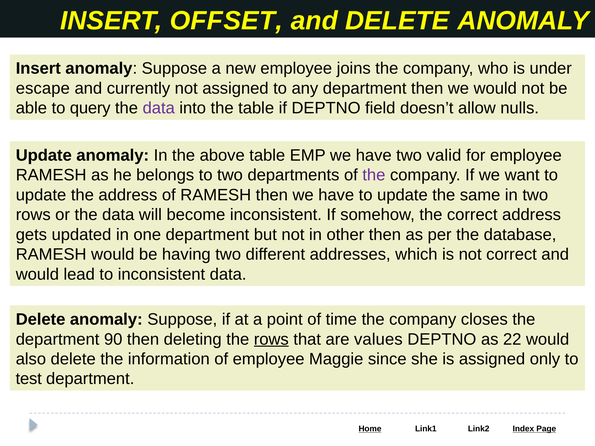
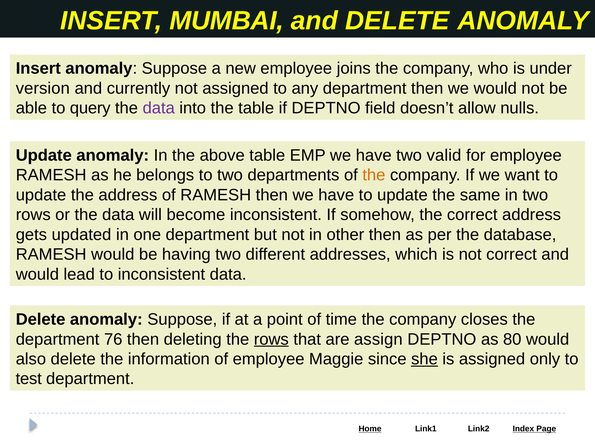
OFFSET: OFFSET -> MUMBAI
escape: escape -> version
the at (374, 175) colour: purple -> orange
90: 90 -> 76
values: values -> assign
22: 22 -> 80
she underline: none -> present
